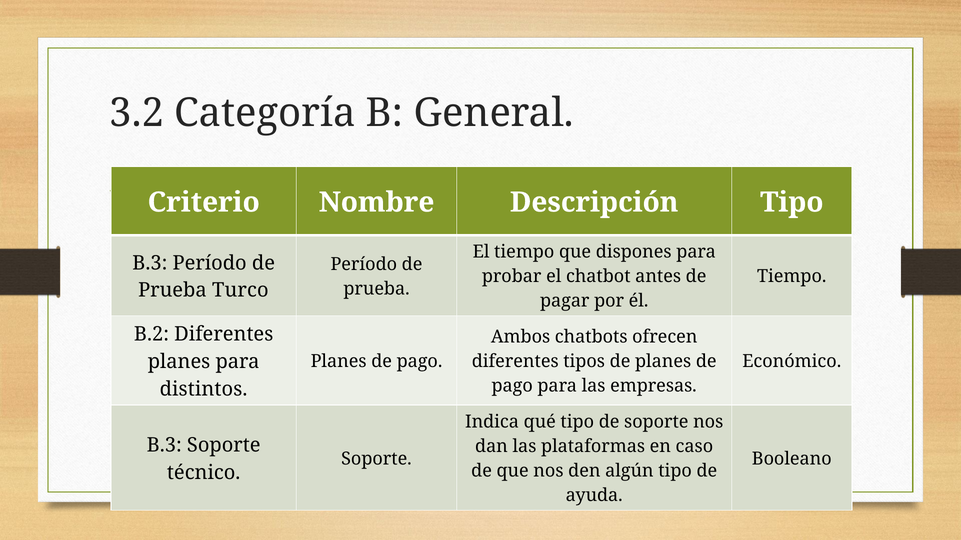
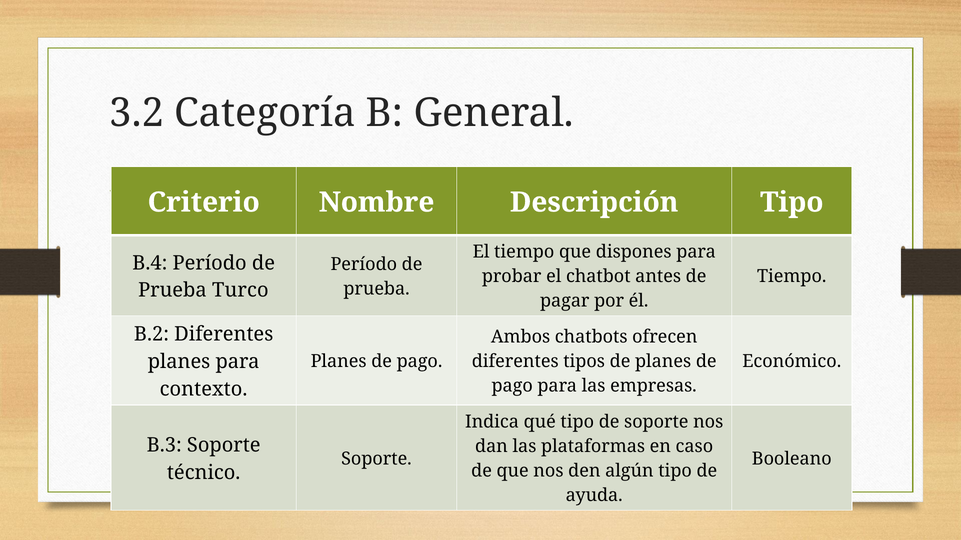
B.3 at (150, 263): B.3 -> B.4
distintos: distintos -> contexto
